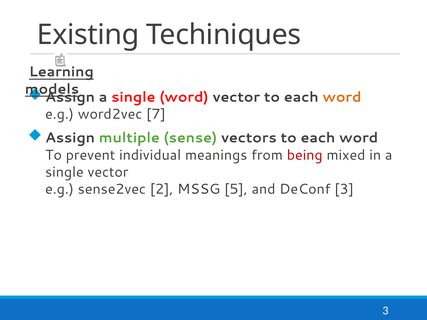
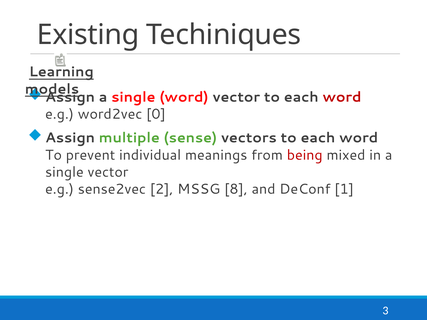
word at (342, 97) colour: orange -> red
7: 7 -> 0
5: 5 -> 8
DeConf 3: 3 -> 1
